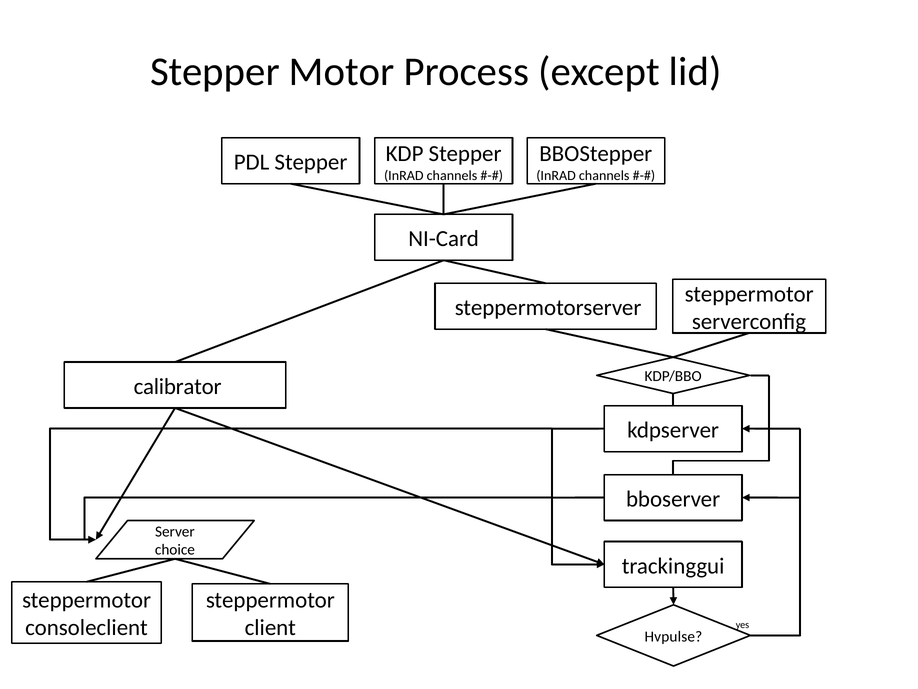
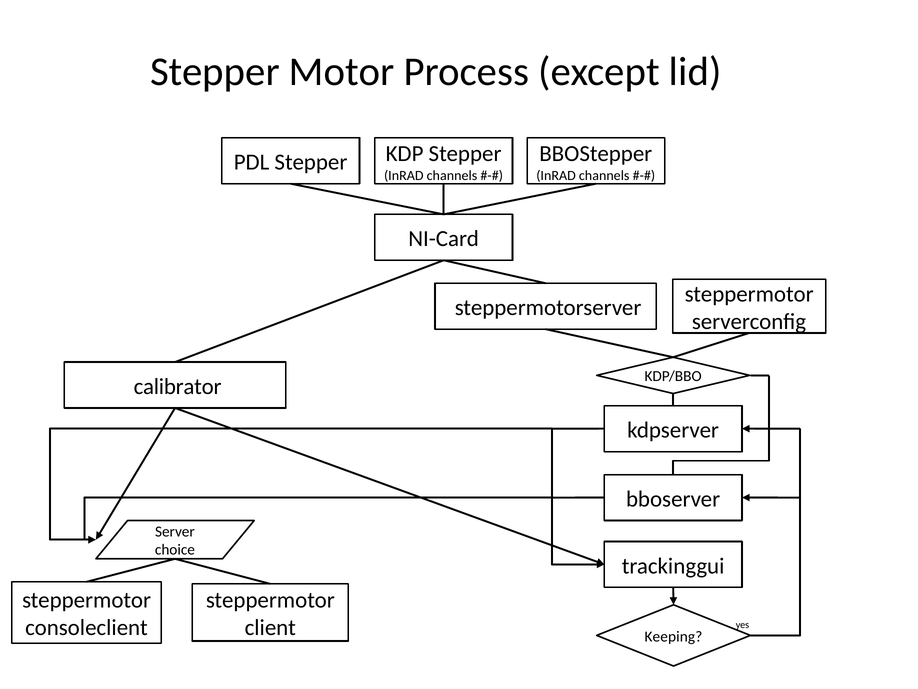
Hvpulse: Hvpulse -> Keeping
